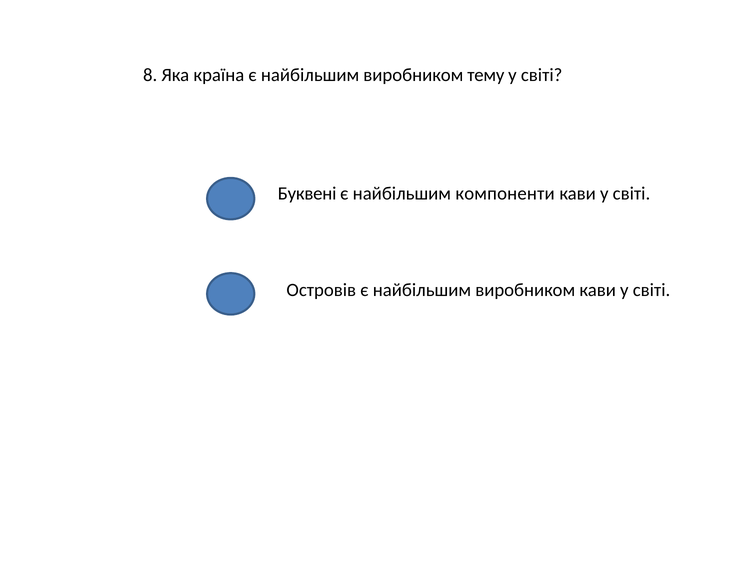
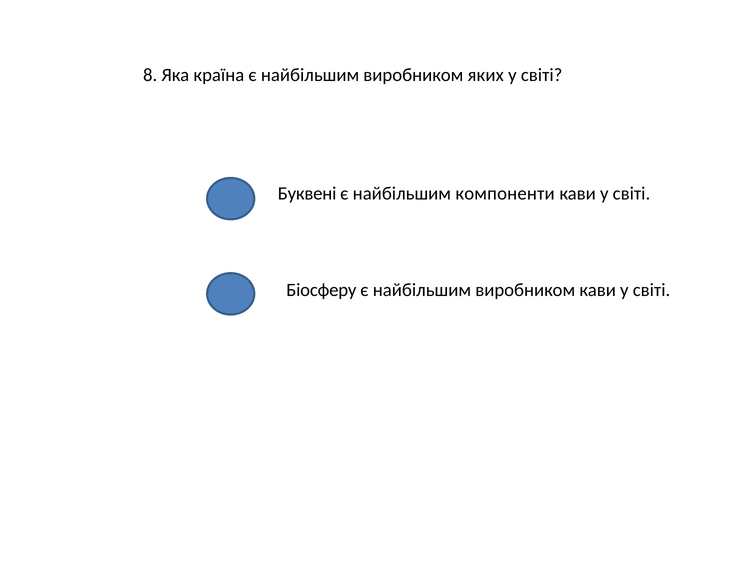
тему: тему -> яких
Островів: Островів -> Біосферу
